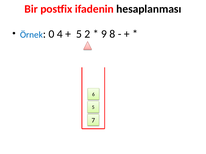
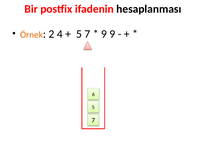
Örnek colour: blue -> orange
0: 0 -> 2
5 2: 2 -> 7
9 8: 8 -> 9
